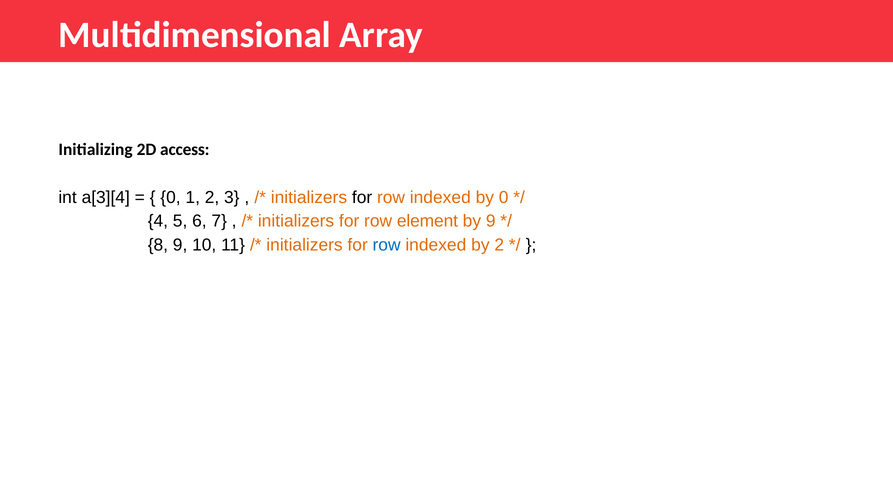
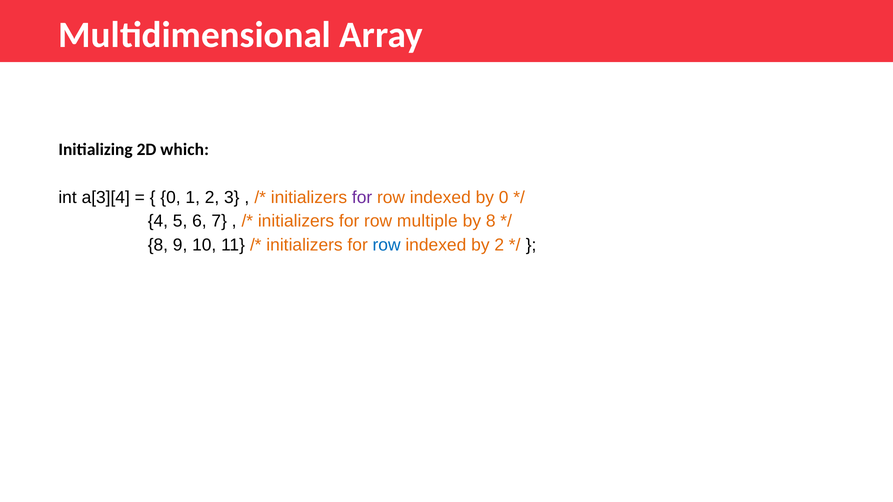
access: access -> which
for at (362, 197) colour: black -> purple
element: element -> multiple
by 9: 9 -> 8
